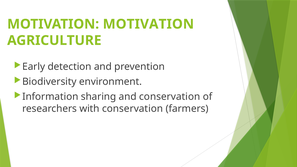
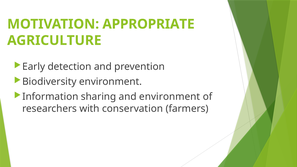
MOTIVATION MOTIVATION: MOTIVATION -> APPROPRIATE
and conservation: conservation -> environment
